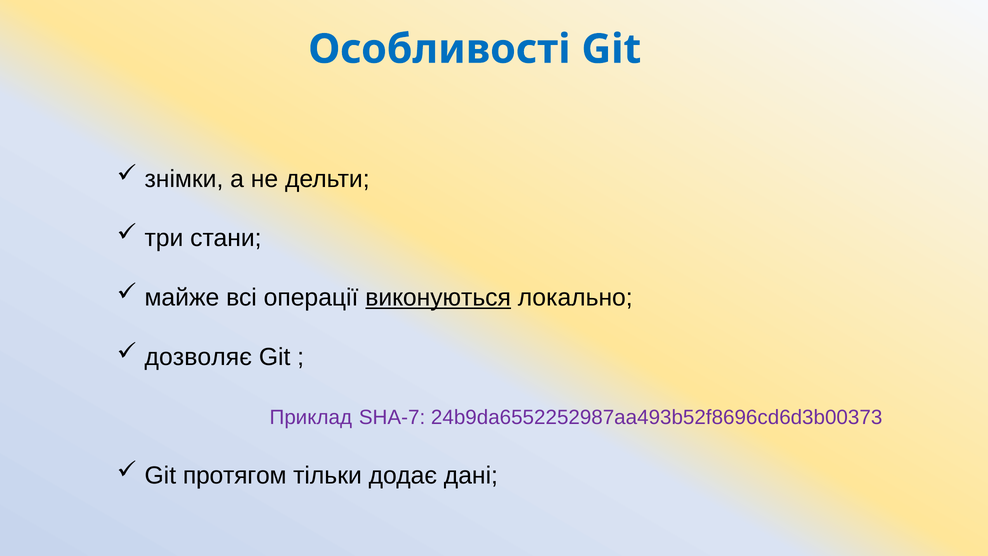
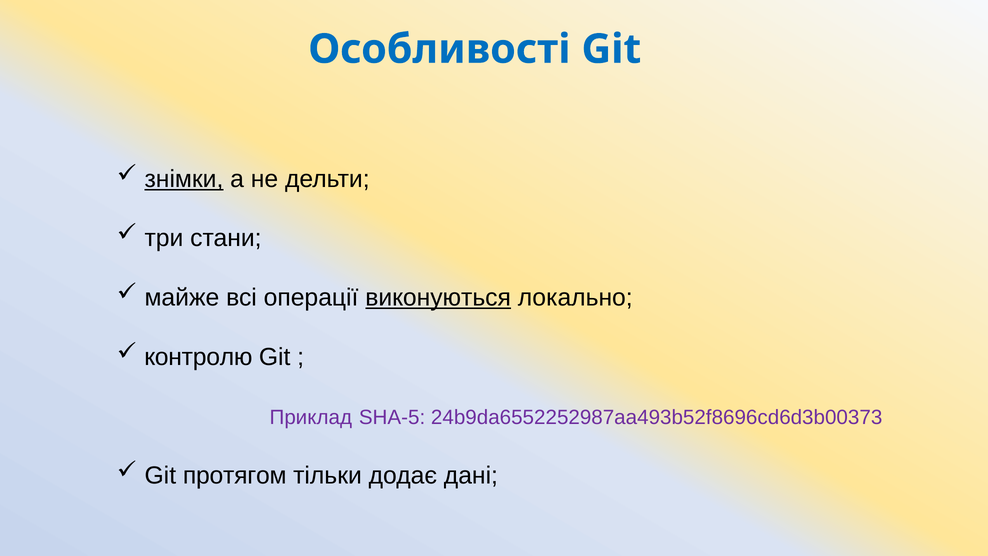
знімки underline: none -> present
дозволяє: дозволяє -> контролю
SHA-7: SHA-7 -> SHA-5
